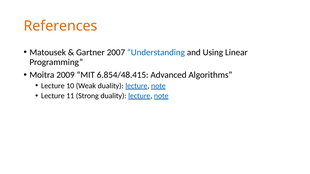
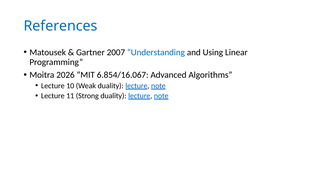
References colour: orange -> blue
2009: 2009 -> 2026
6.854/48.415: 6.854/48.415 -> 6.854/16.067
